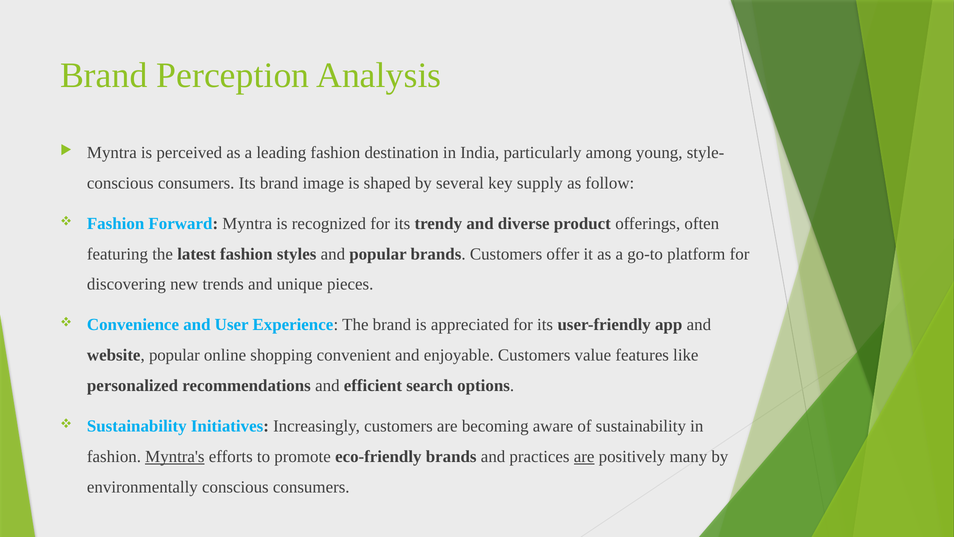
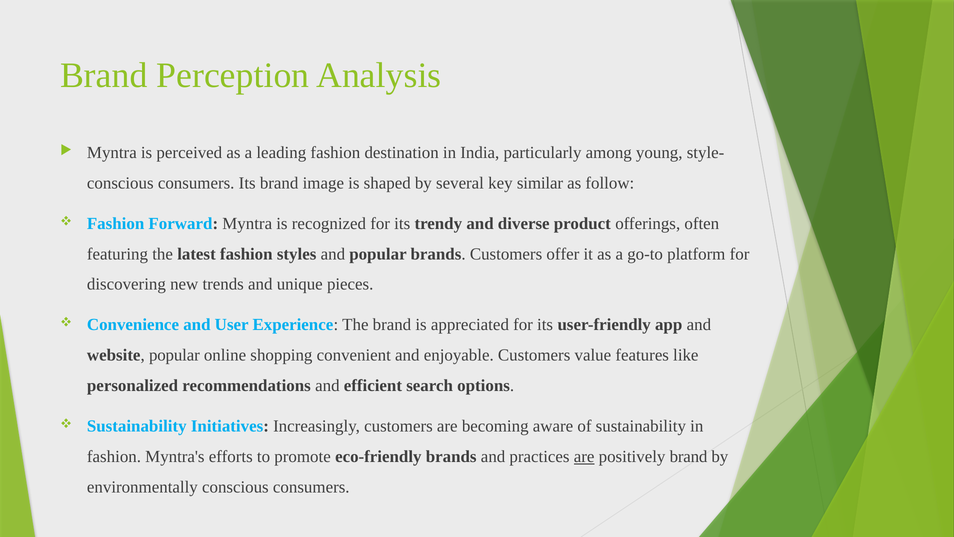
supply: supply -> similar
Myntra's underline: present -> none
positively many: many -> brand
